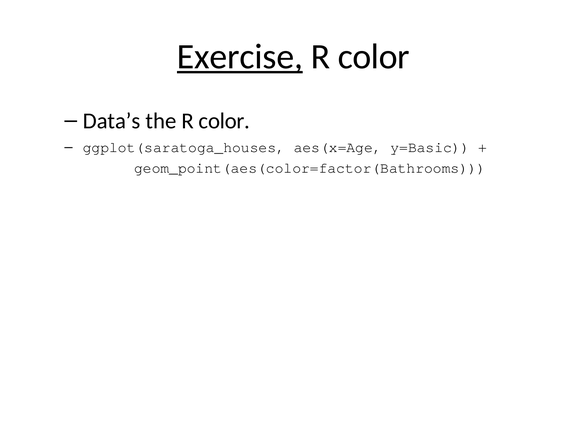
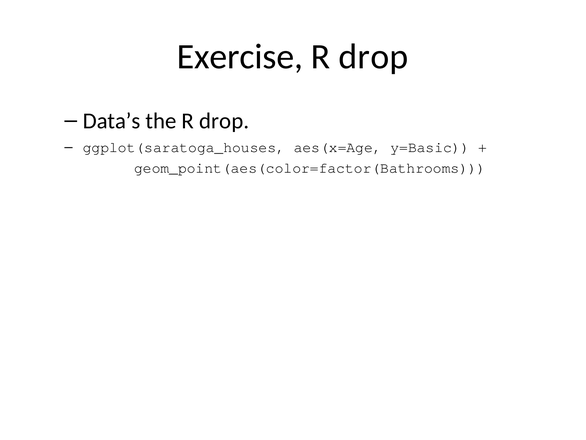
Exercise underline: present -> none
color at (374, 57): color -> drop
the R color: color -> drop
